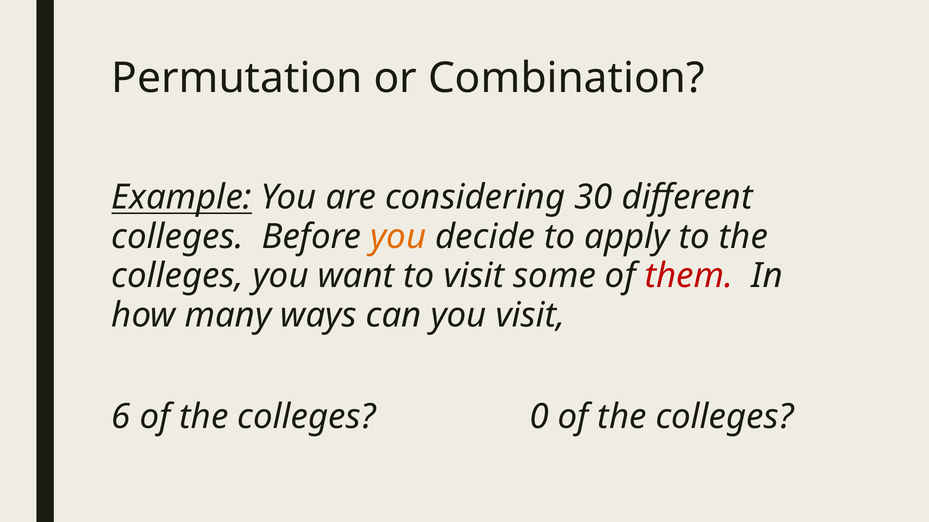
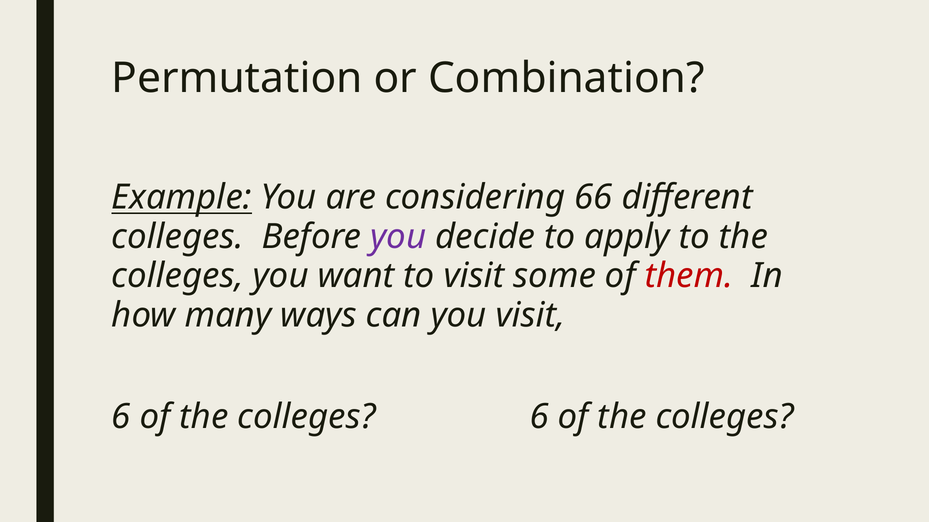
30: 30 -> 66
you at (398, 237) colour: orange -> purple
colleges 0: 0 -> 6
